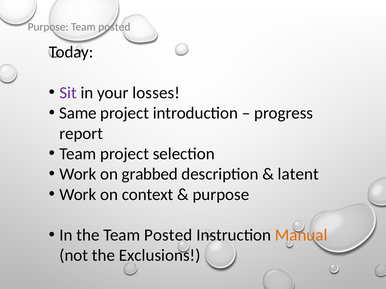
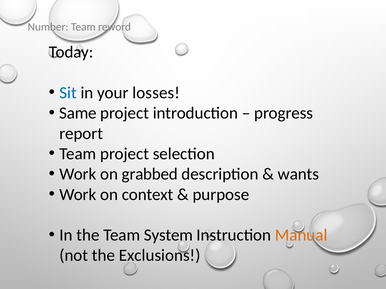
Purpose at (48, 27): Purpose -> Number
posted at (114, 27): posted -> reword
Sit colour: purple -> blue
latent: latent -> wants
the Team Posted: Posted -> System
